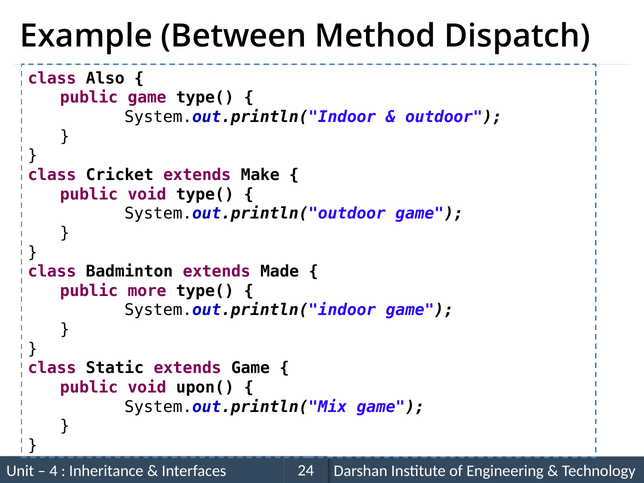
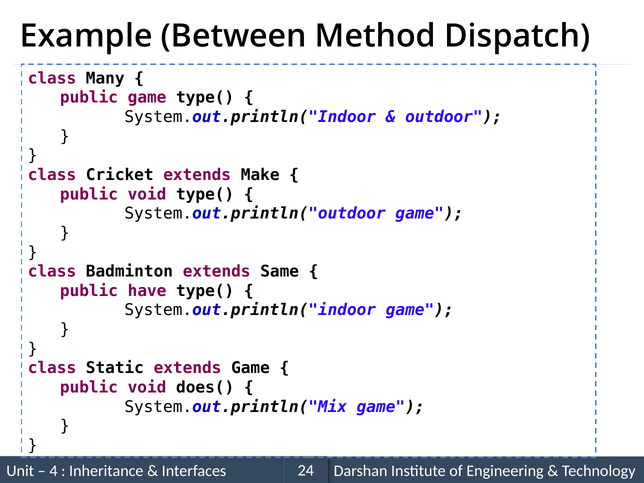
Also: Also -> Many
Made: Made -> Same
more: more -> have
upon(: upon( -> does(
